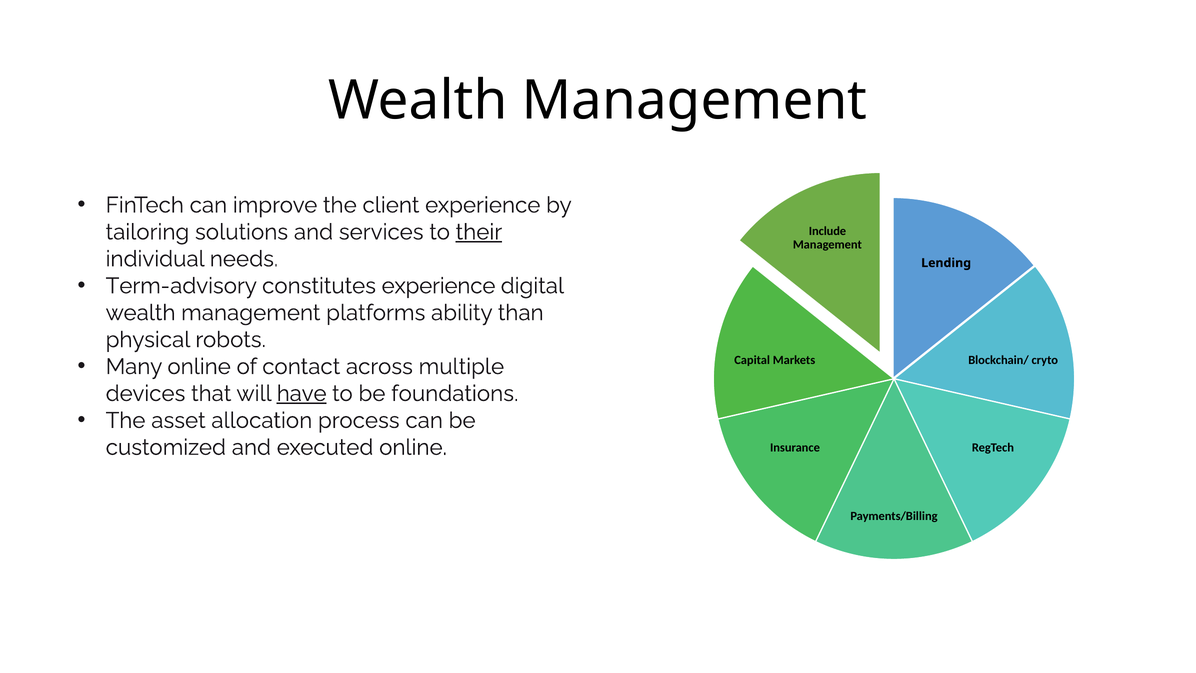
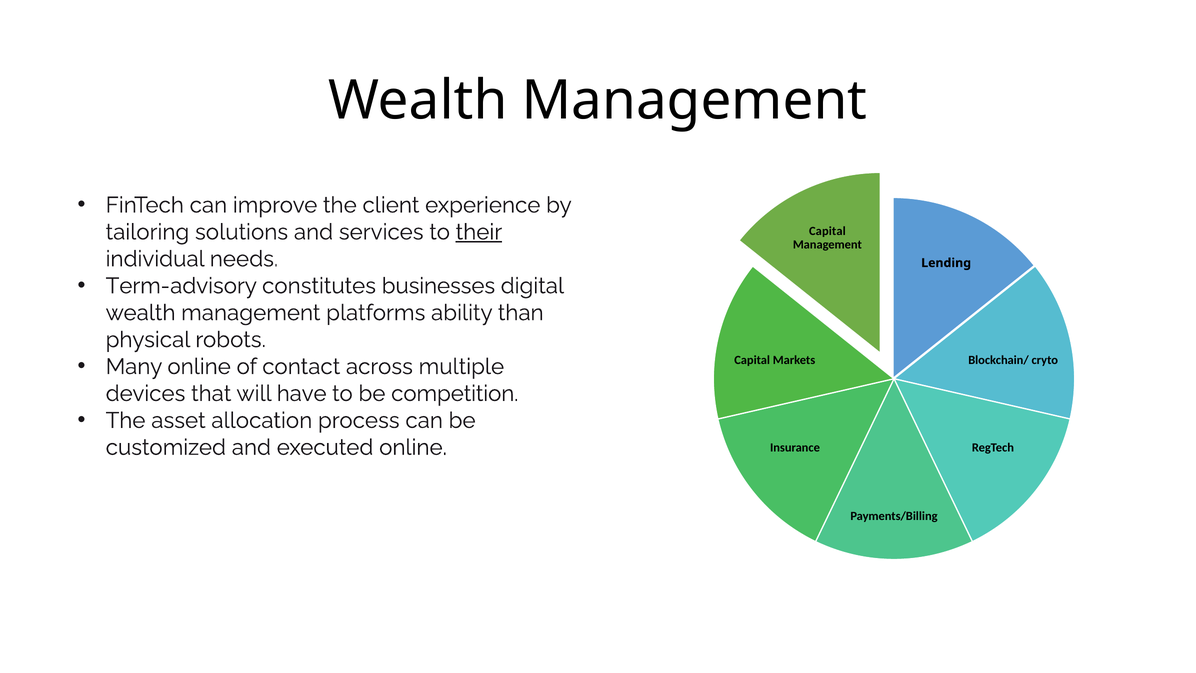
Include at (827, 231): Include -> Capital
constitutes experience: experience -> businesses
have underline: present -> none
foundations: foundations -> competition
